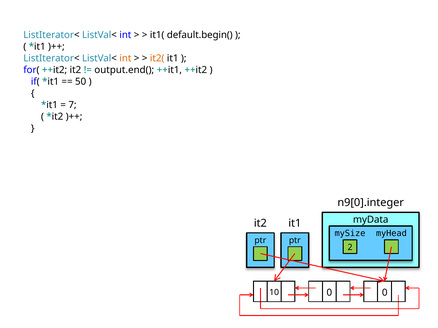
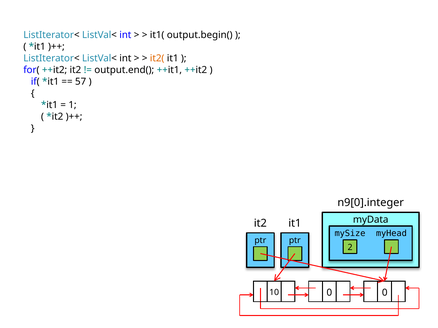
default.begin(: default.begin( -> output.begin(
int at (125, 58) colour: orange -> black
50: 50 -> 57
7: 7 -> 1
